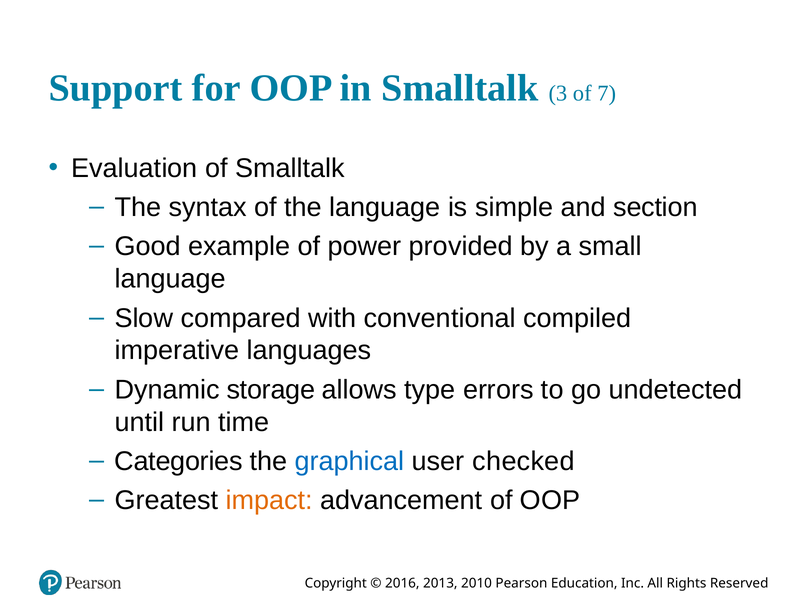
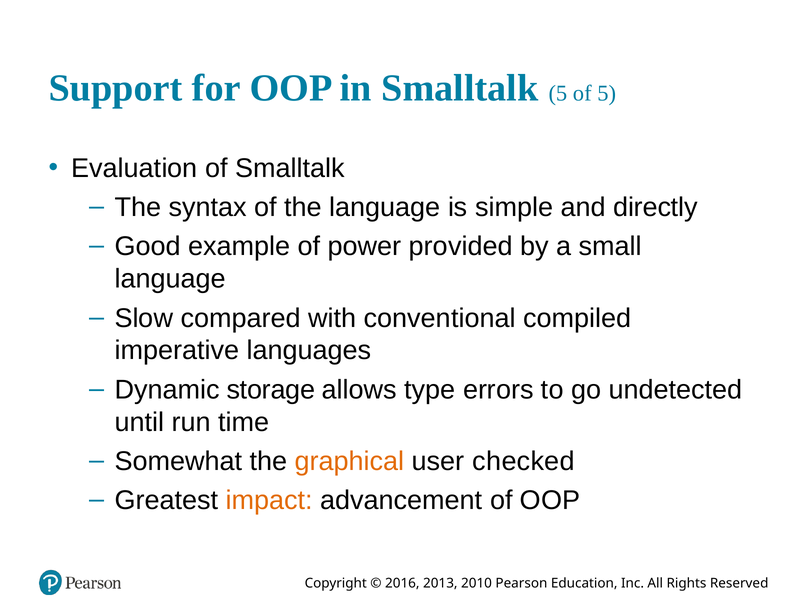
Smalltalk 3: 3 -> 5
of 7: 7 -> 5
section: section -> directly
Categories: Categories -> Somewhat
graphical colour: blue -> orange
